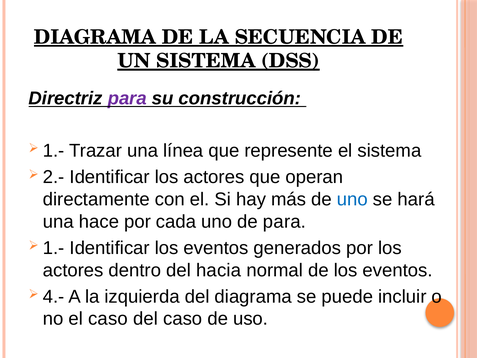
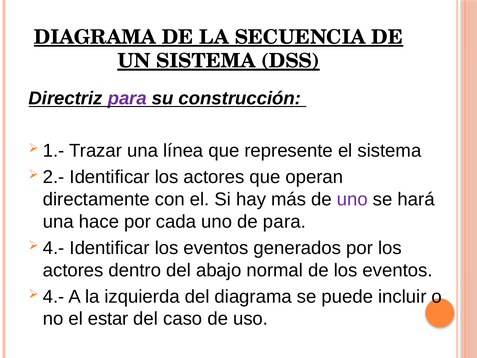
uno at (352, 199) colour: blue -> purple
1.- at (54, 248): 1.- -> 4.-
hacia: hacia -> abajo
el caso: caso -> estar
